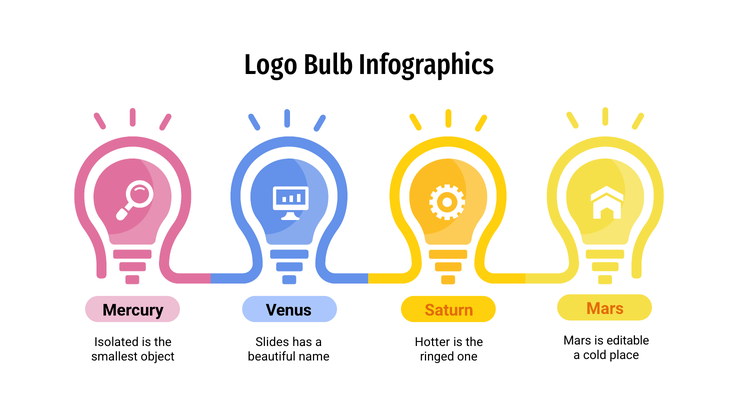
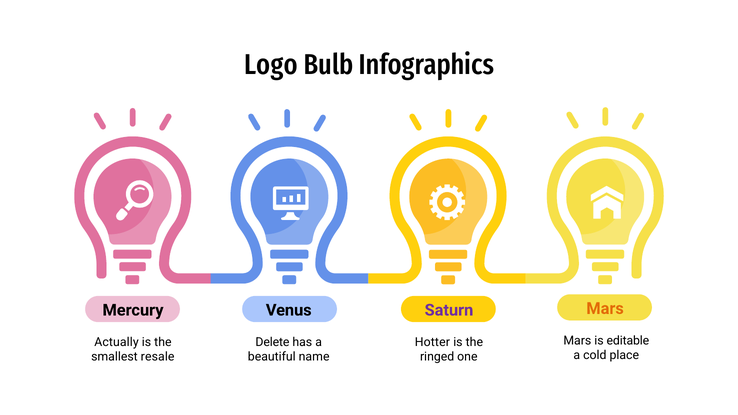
Saturn colour: orange -> purple
Isolated: Isolated -> Actually
Slides: Slides -> Delete
object: object -> resale
